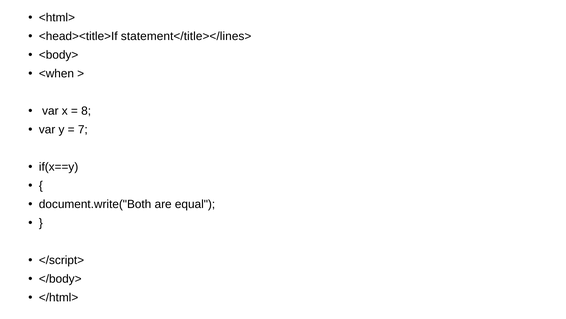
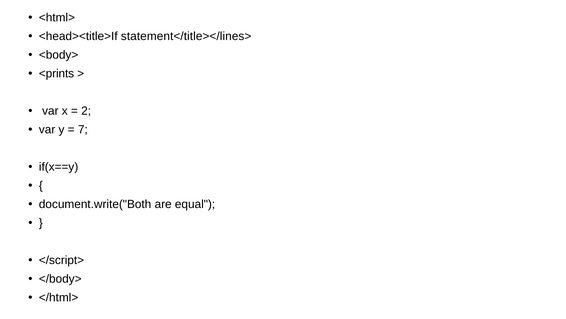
<when: <when -> <prints
8: 8 -> 2
